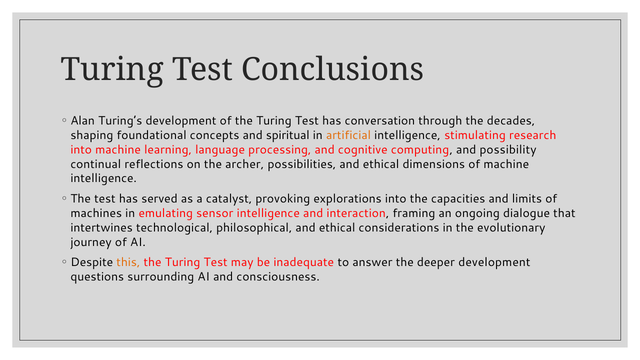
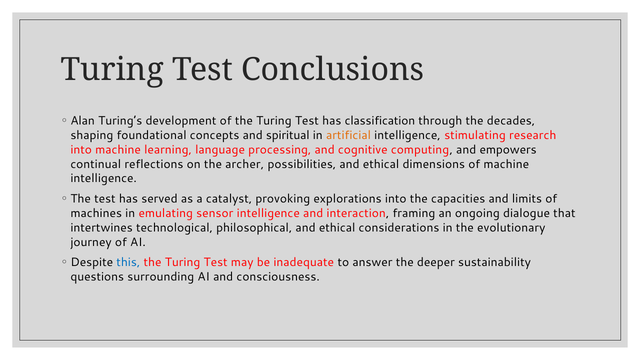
conversation: conversation -> classification
possibility: possibility -> empowers
this colour: orange -> blue
deeper development: development -> sustainability
